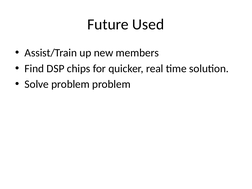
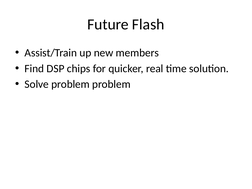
Used: Used -> Flash
